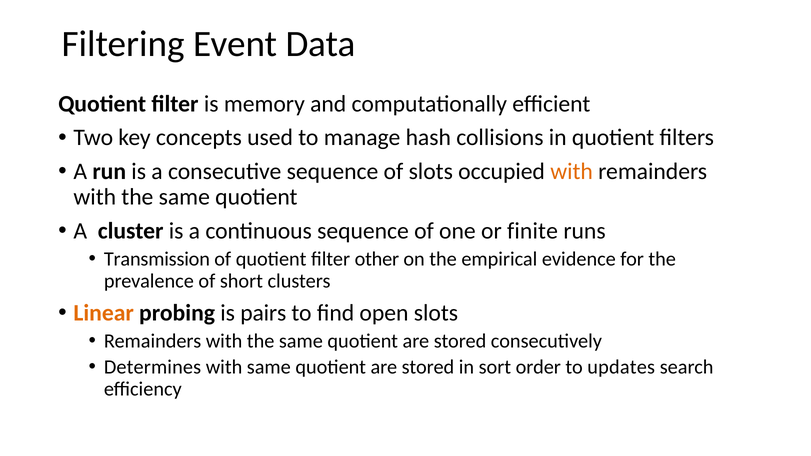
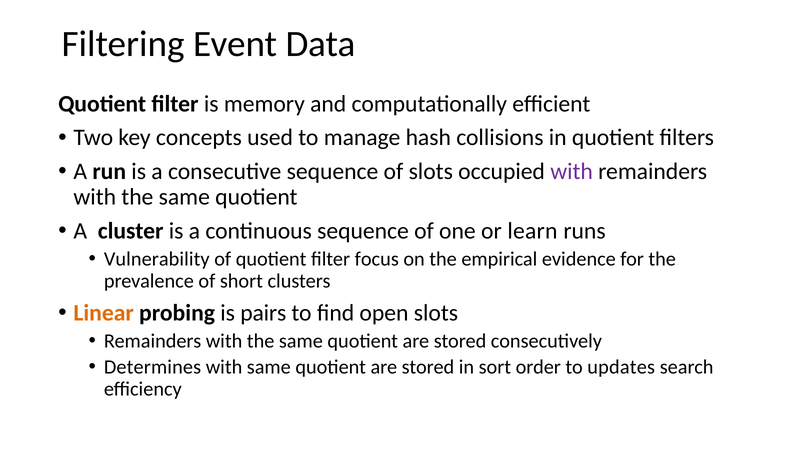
with at (572, 172) colour: orange -> purple
finite: finite -> learn
Transmission: Transmission -> Vulnerability
other: other -> focus
